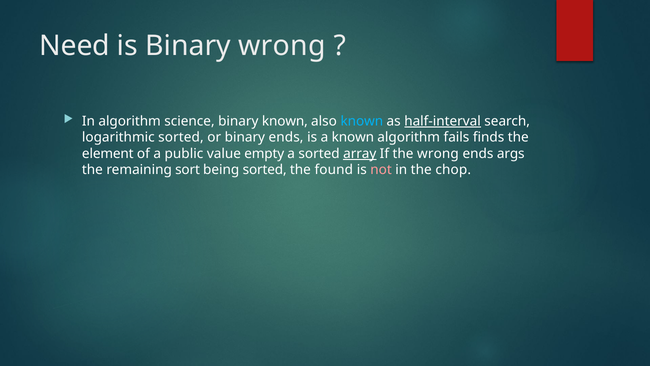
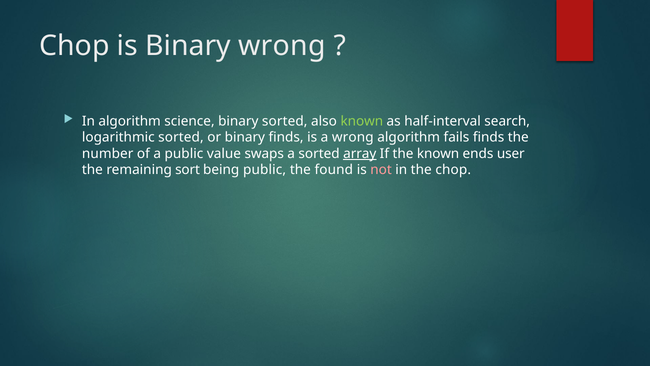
Need at (75, 46): Need -> Chop
binary known: known -> sorted
known at (362, 121) colour: light blue -> light green
half-interval underline: present -> none
binary ends: ends -> finds
a known: known -> wrong
element: element -> number
empty: empty -> swaps
the wrong: wrong -> known
args: args -> user
being sorted: sorted -> public
